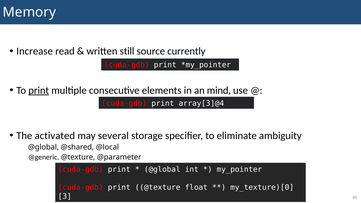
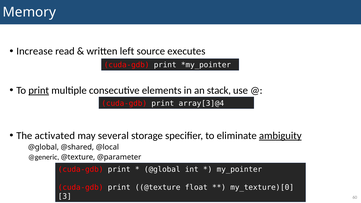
still: still -> left
currently: currently -> executes
mind: mind -> stack
ambiguity underline: none -> present
